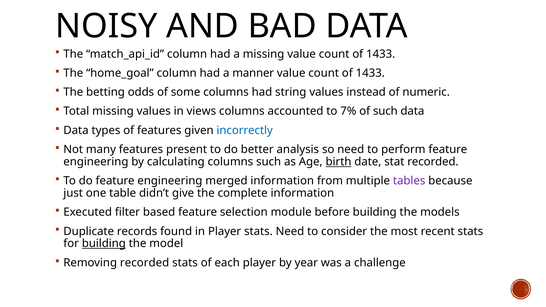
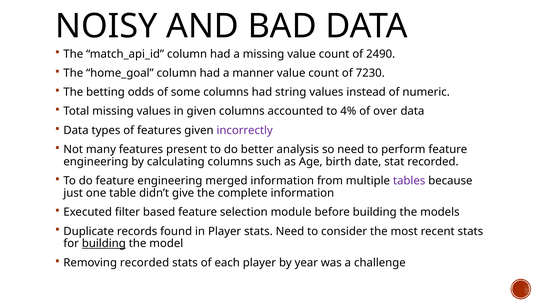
1433 at (381, 54): 1433 -> 2490
1433 at (370, 73): 1433 -> 7230
in views: views -> given
7%: 7% -> 4%
of such: such -> over
incorrectly colour: blue -> purple
birth underline: present -> none
